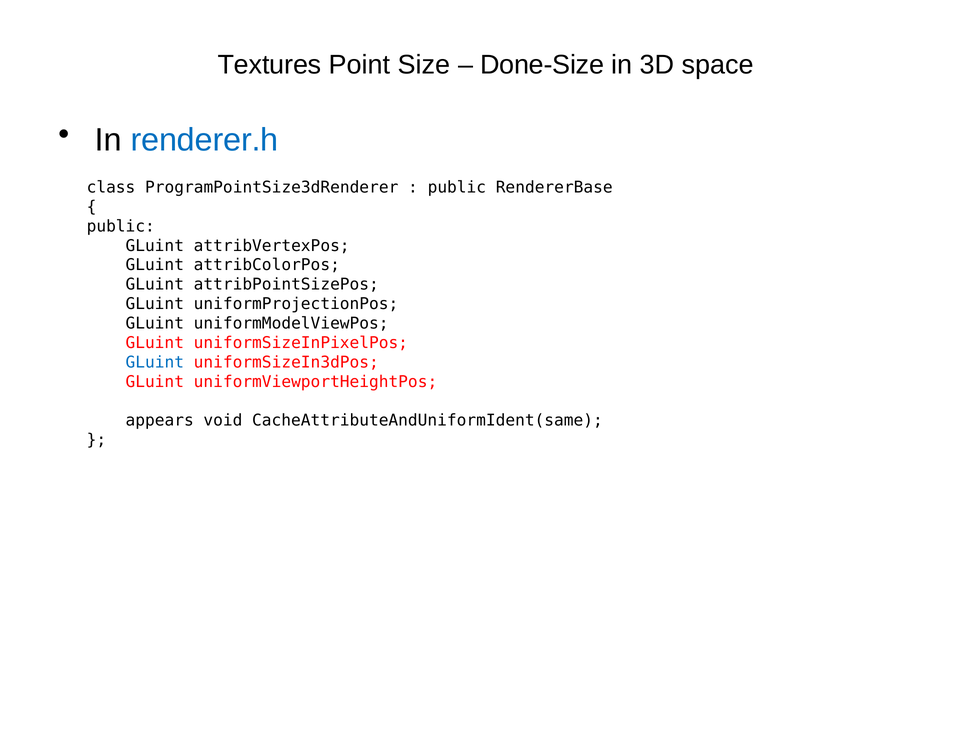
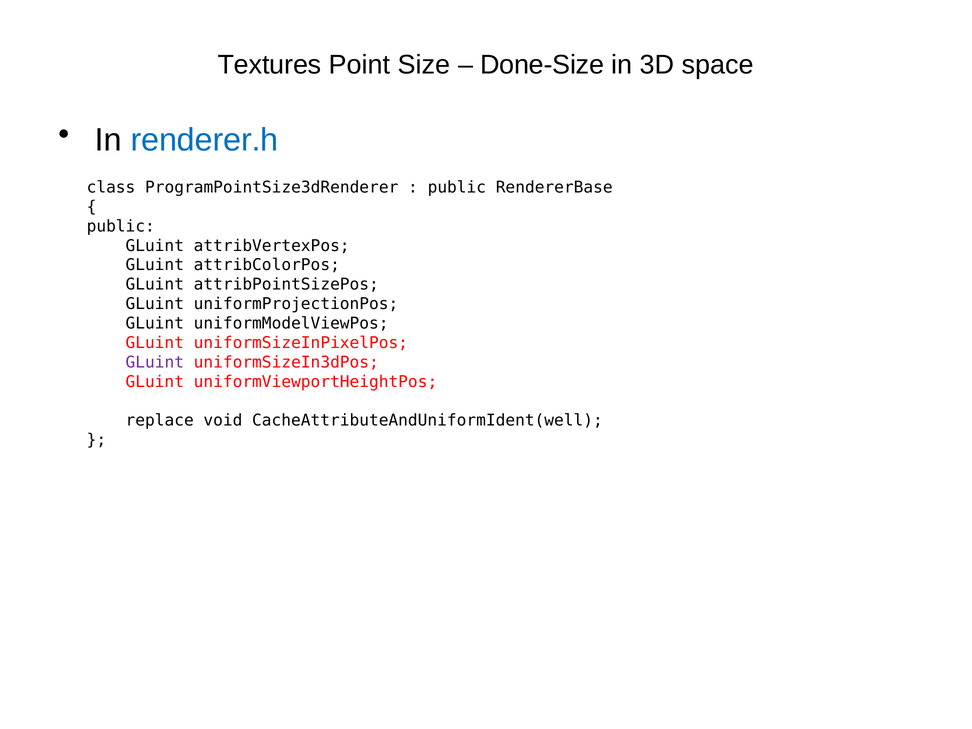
GLuint at (155, 362) colour: blue -> purple
appears: appears -> replace
CacheAttributeAndUniformIdent(same: CacheAttributeAndUniformIdent(same -> CacheAttributeAndUniformIdent(well
